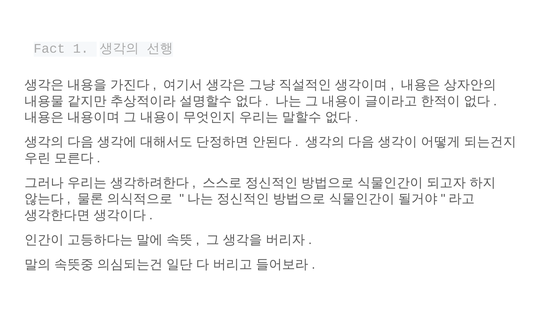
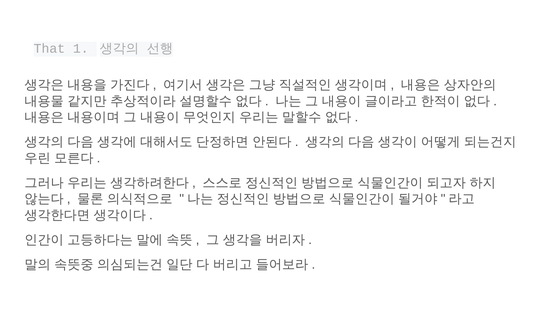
Fact: Fact -> That
